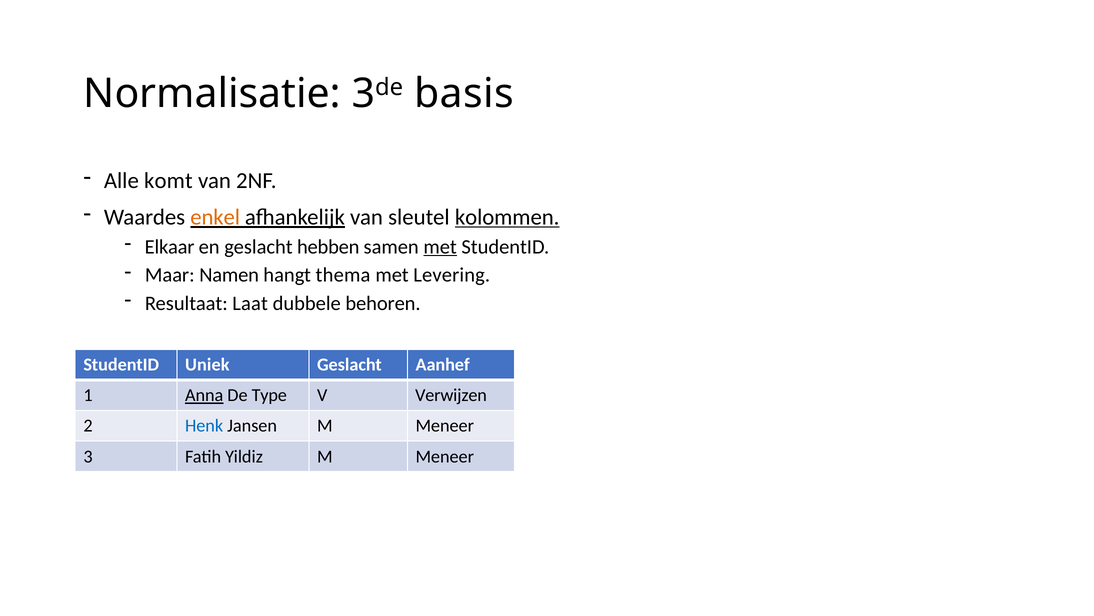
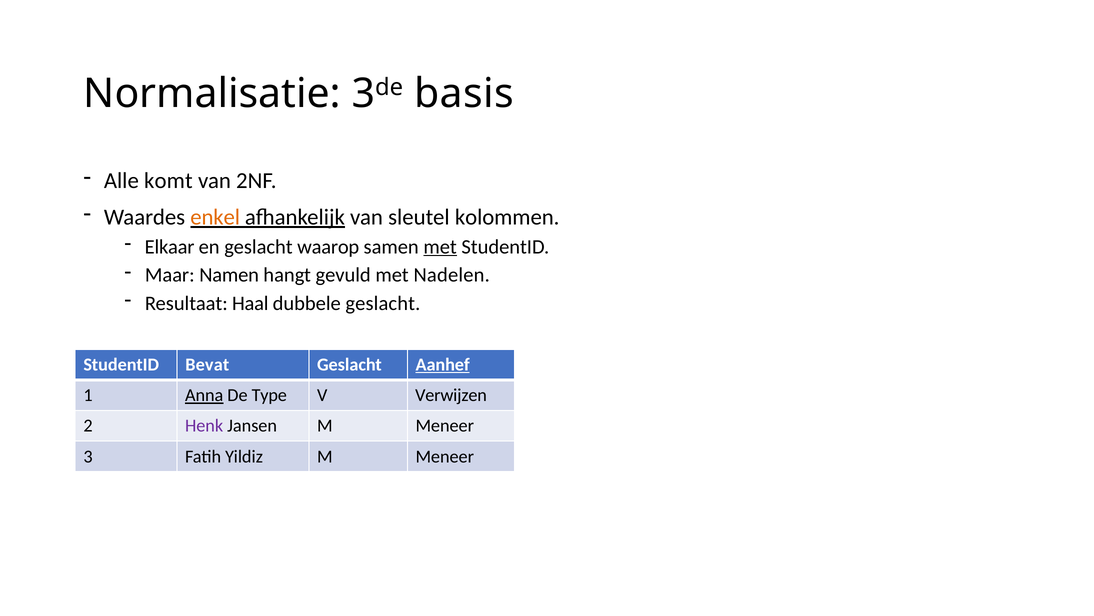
kolommen underline: present -> none
hebben: hebben -> waarop
thema: thema -> gevuld
Levering: Levering -> Nadelen
Laat: Laat -> Haal
dubbele behoren: behoren -> geslacht
Uniek: Uniek -> Bevat
Aanhef underline: none -> present
Henk colour: blue -> purple
